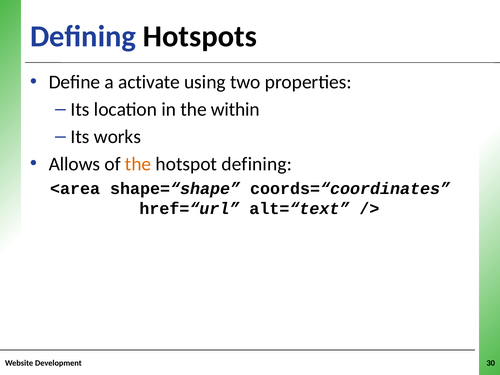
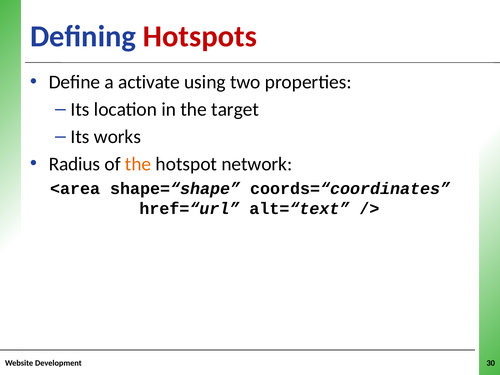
Hotspots colour: black -> red
within: within -> target
Allows: Allows -> Radius
hotspot defining: defining -> network
